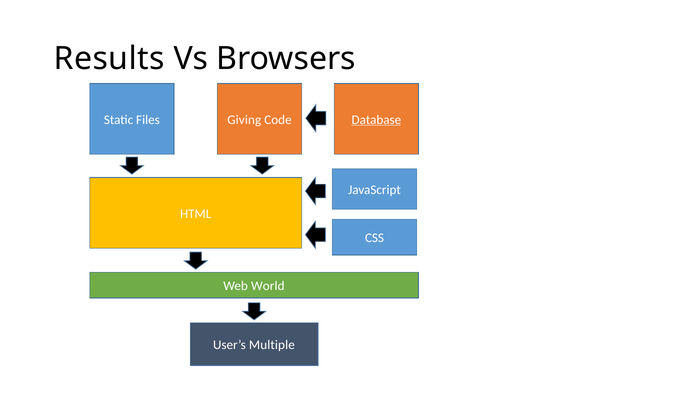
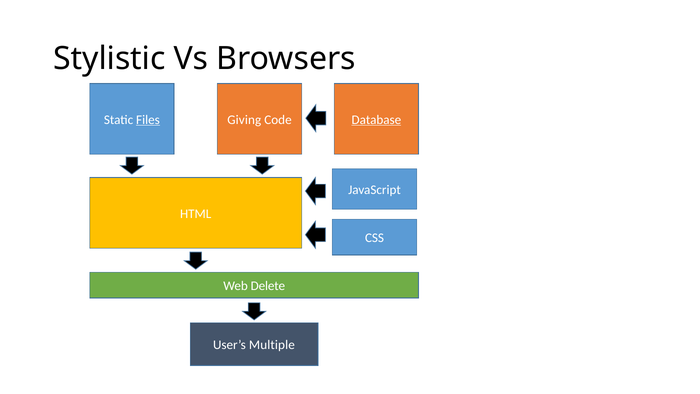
Results: Results -> Stylistic
Files underline: none -> present
World: World -> Delete
